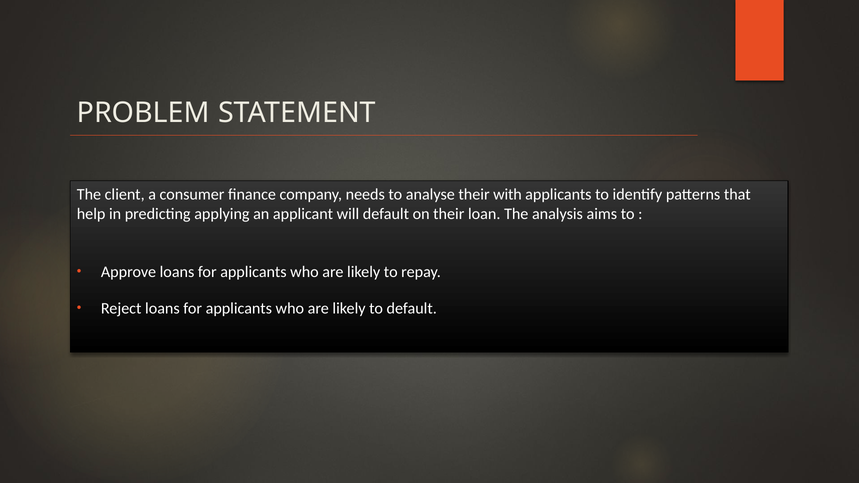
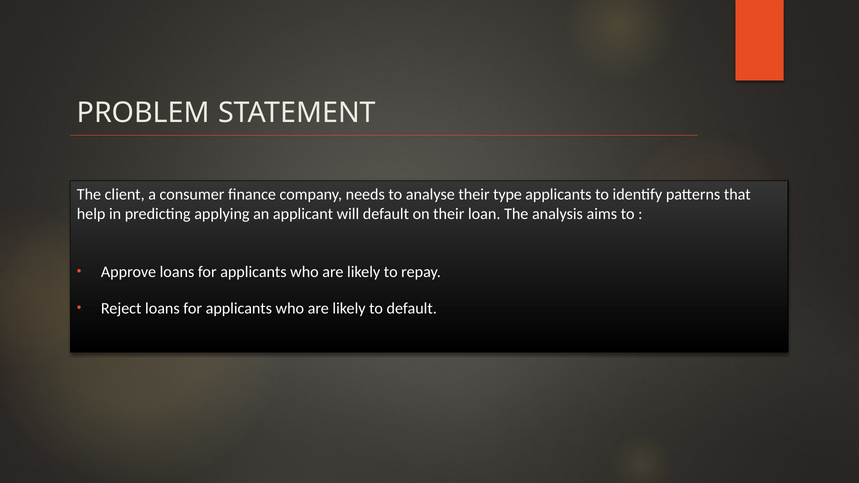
with: with -> type
